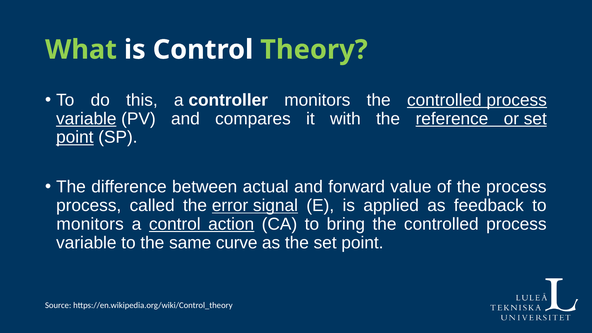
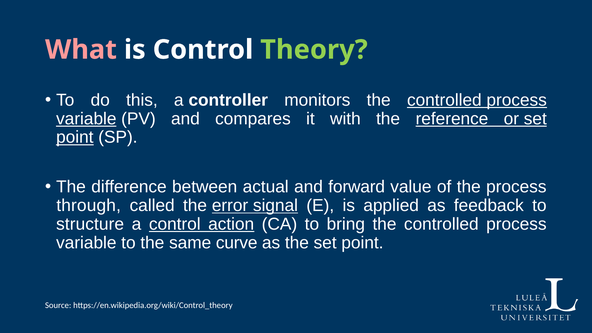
What colour: light green -> pink
process at (89, 205): process -> through
monitors at (90, 224): monitors -> structure
